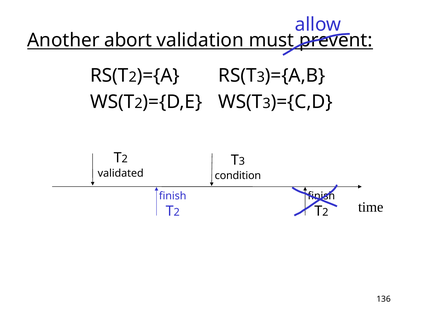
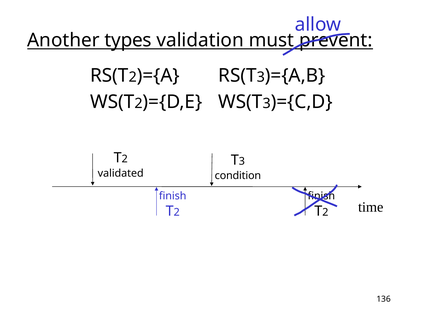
abort: abort -> types
